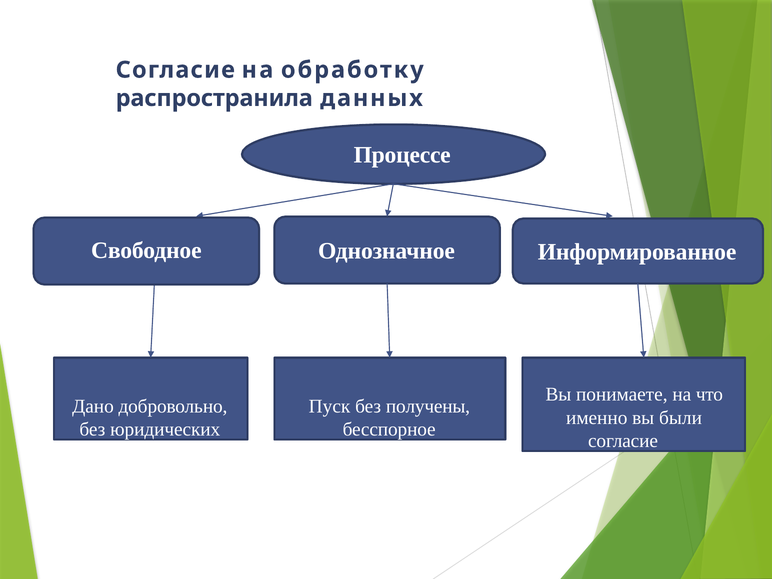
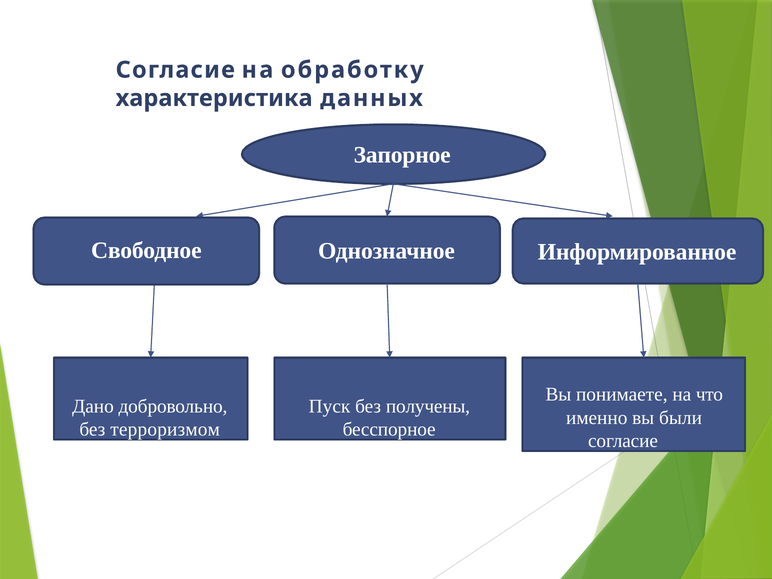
распространила: распространила -> характеристика
Процессе: Процессе -> Запорное
юридических: юридических -> терроризмом
